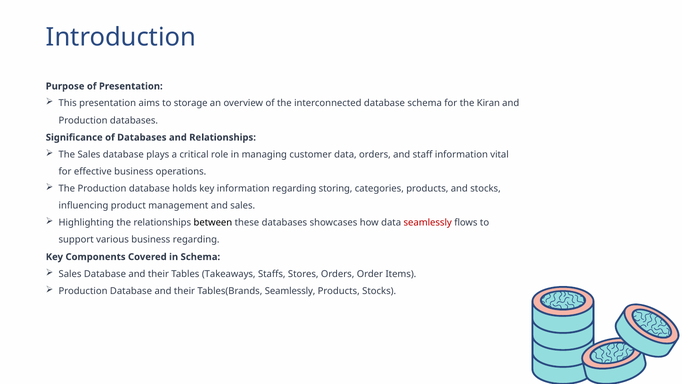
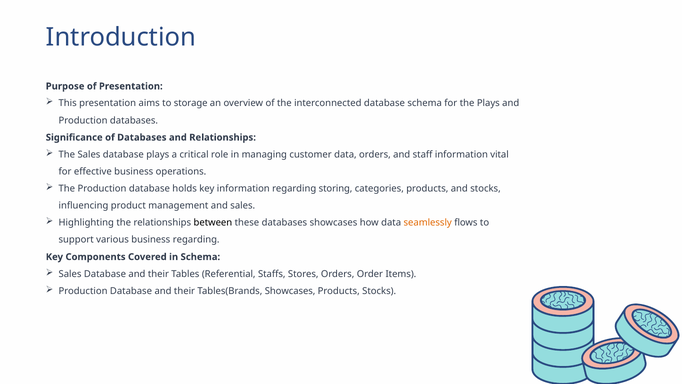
the Kiran: Kiran -> Plays
seamlessly at (428, 223) colour: red -> orange
Takeaways: Takeaways -> Referential
Tables(Brands Seamlessly: Seamlessly -> Showcases
